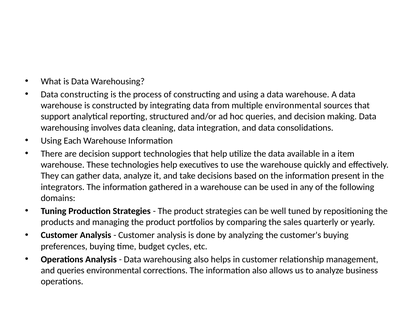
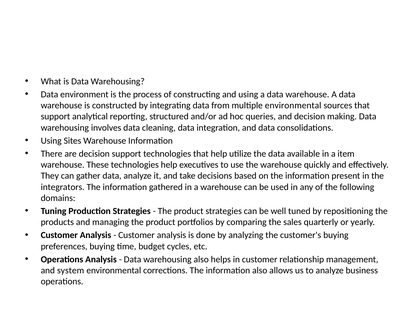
Data constructing: constructing -> environment
Each: Each -> Sites
and queries: queries -> system
